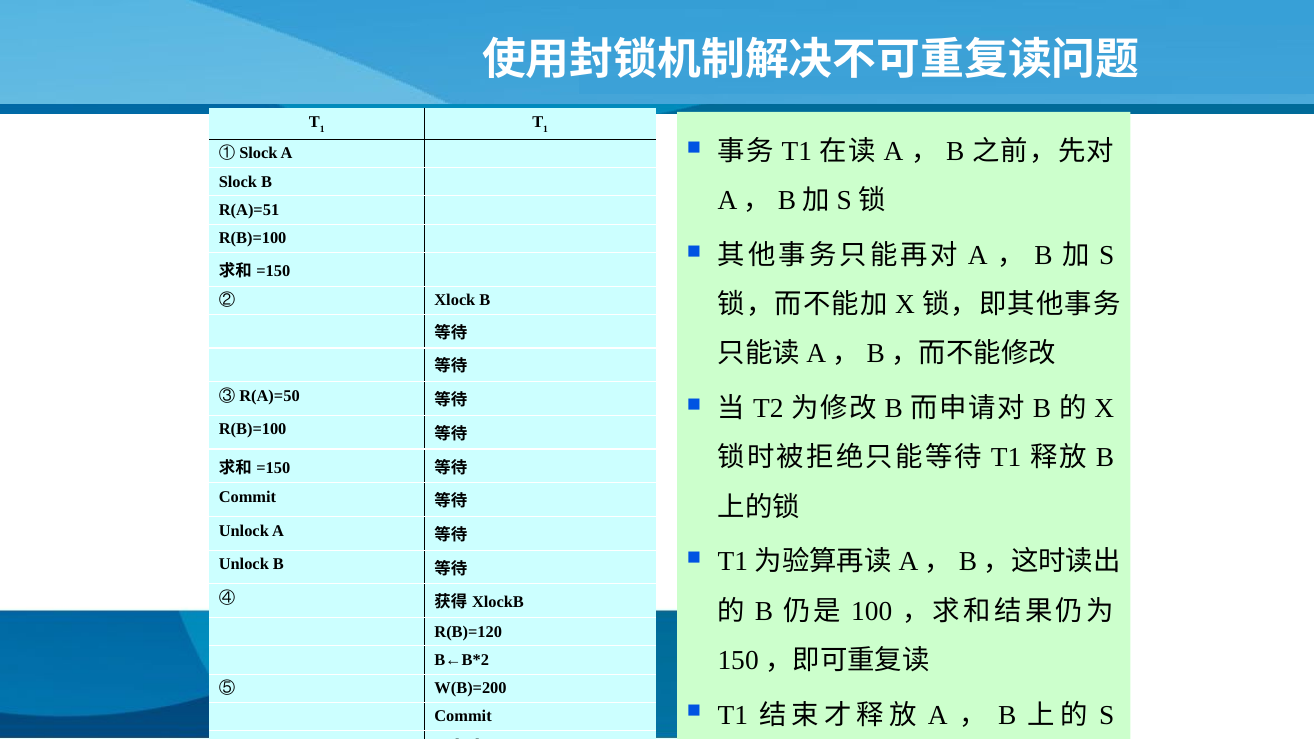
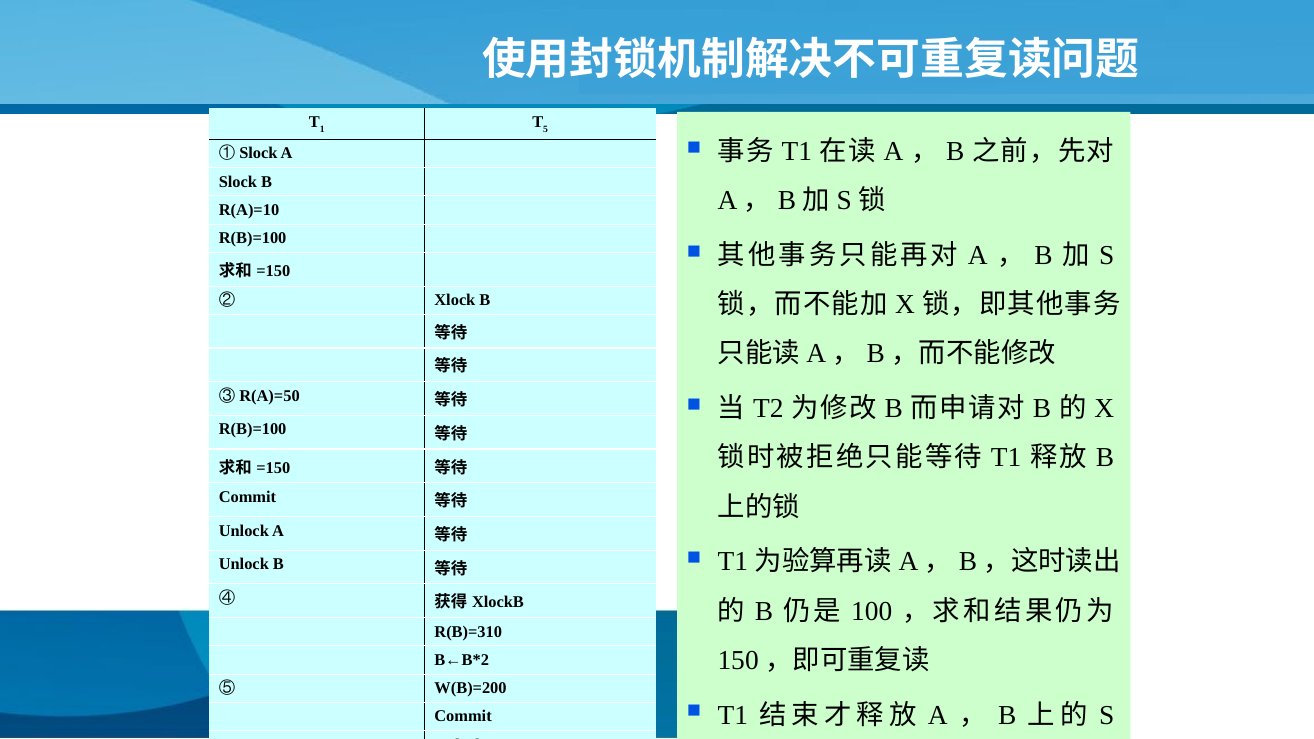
1 at (546, 129): 1 -> 5
R(A)=51: R(A)=51 -> R(A)=10
R(B)=120: R(B)=120 -> R(B)=310
